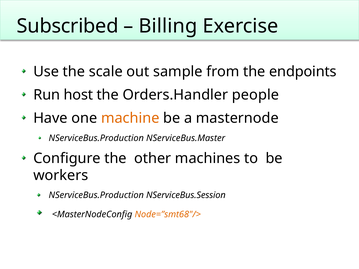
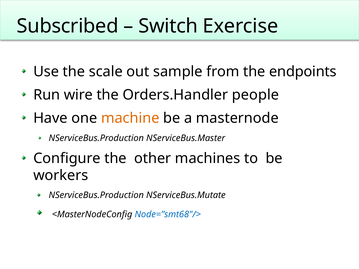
Billing: Billing -> Switch
host: host -> wire
NServiceBus.Session: NServiceBus.Session -> NServiceBus.Mutate
Node=”smt68"/> colour: orange -> blue
